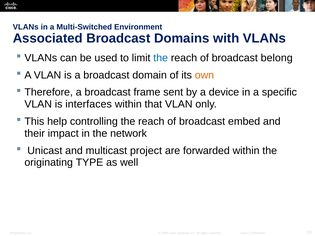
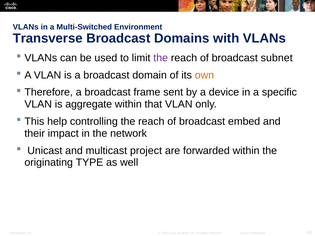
Associated: Associated -> Transverse
the at (161, 58) colour: blue -> purple
belong: belong -> subnet
interfaces: interfaces -> aggregate
